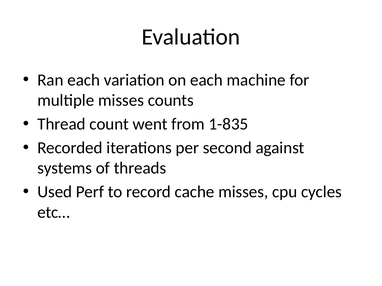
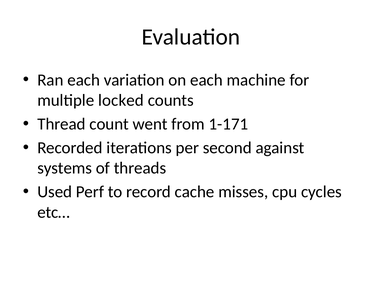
multiple misses: misses -> locked
1-835: 1-835 -> 1-171
